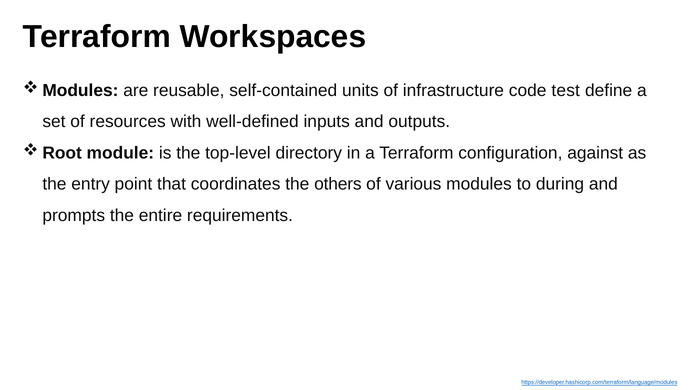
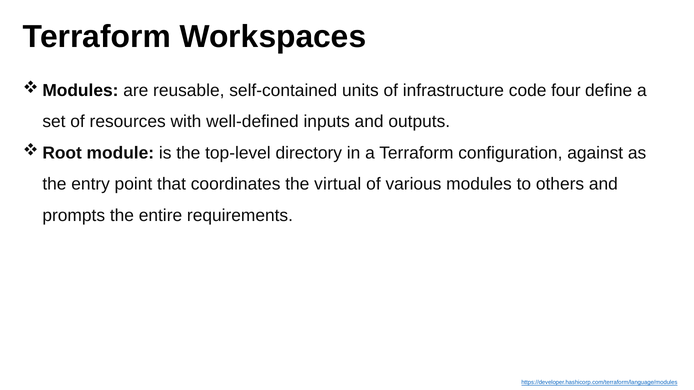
test: test -> four
others: others -> virtual
during: during -> others
